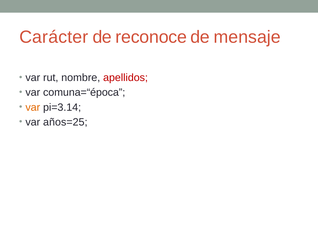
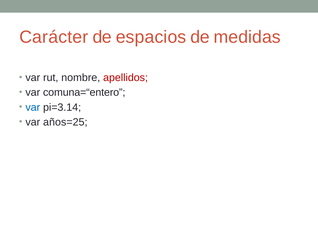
reconoce: reconoce -> espacios
mensaje: mensaje -> medidas
comuna=“época: comuna=“época -> comuna=“entero
var at (33, 108) colour: orange -> blue
